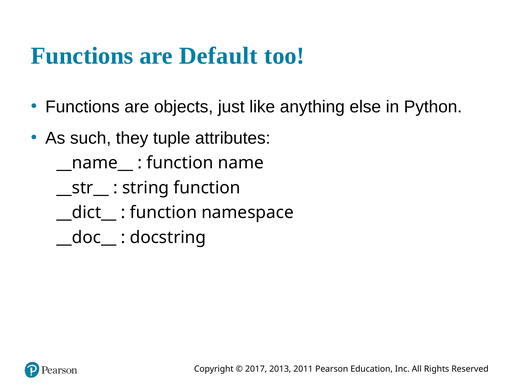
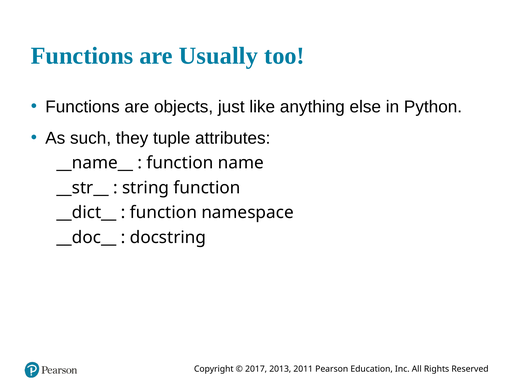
Default: Default -> Usually
